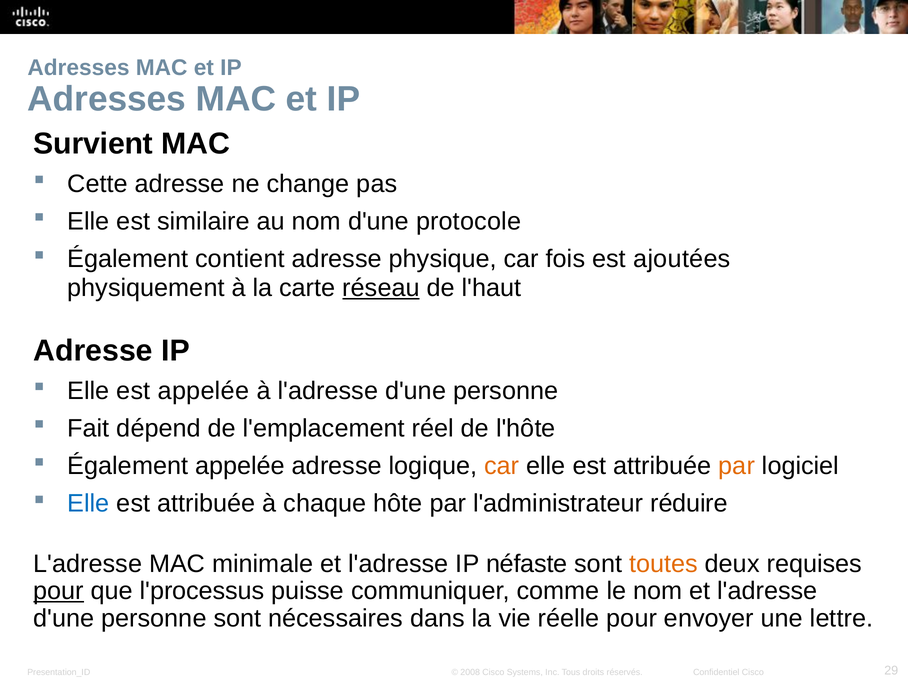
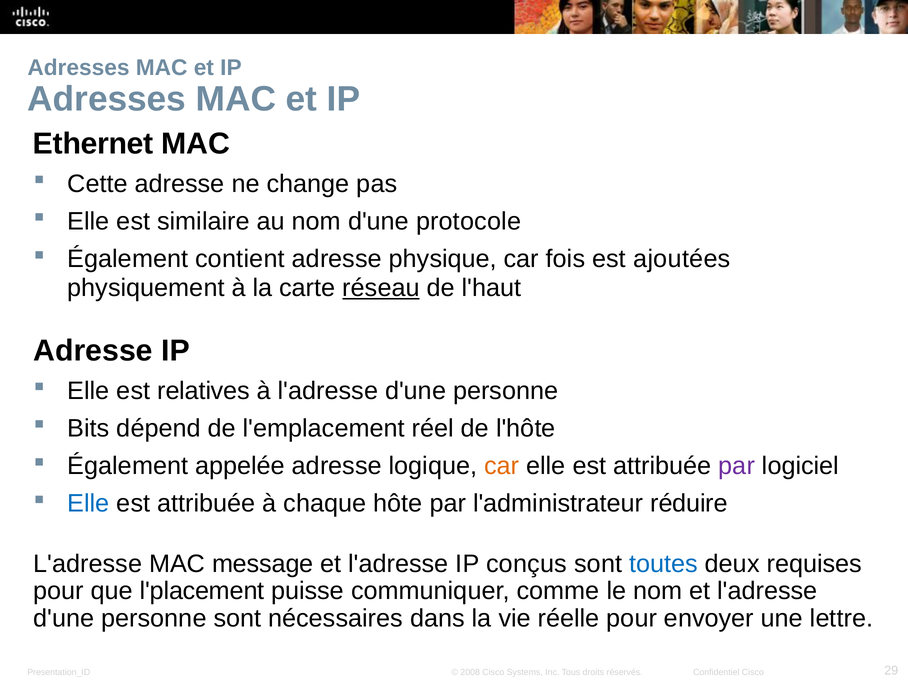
Survient: Survient -> Ethernet
est appelée: appelée -> relatives
Fait: Fait -> Bits
par at (737, 466) colour: orange -> purple
minimale: minimale -> message
néfaste: néfaste -> conçus
toutes colour: orange -> blue
pour at (59, 591) underline: present -> none
l'processus: l'processus -> l'placement
